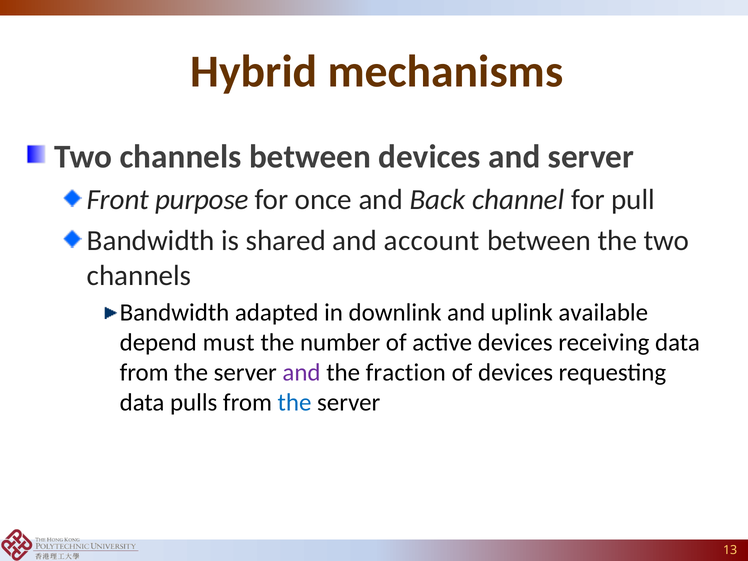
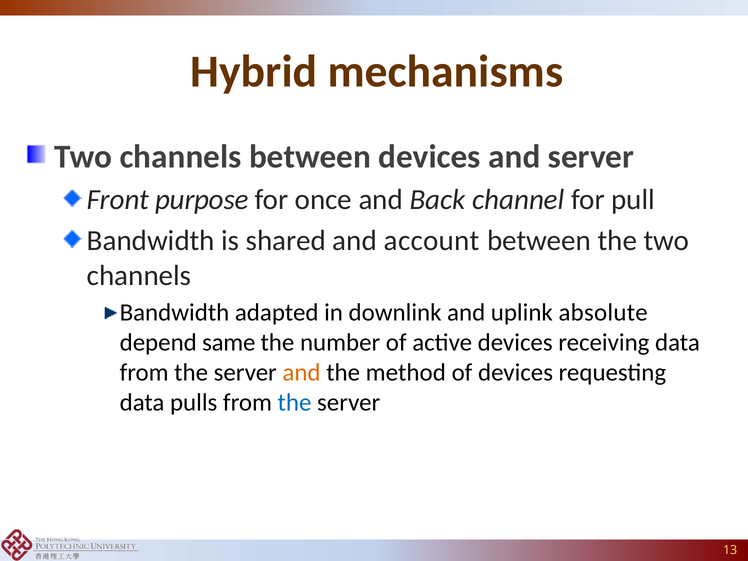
available: available -> absolute
must: must -> same
and at (302, 373) colour: purple -> orange
fraction: fraction -> method
